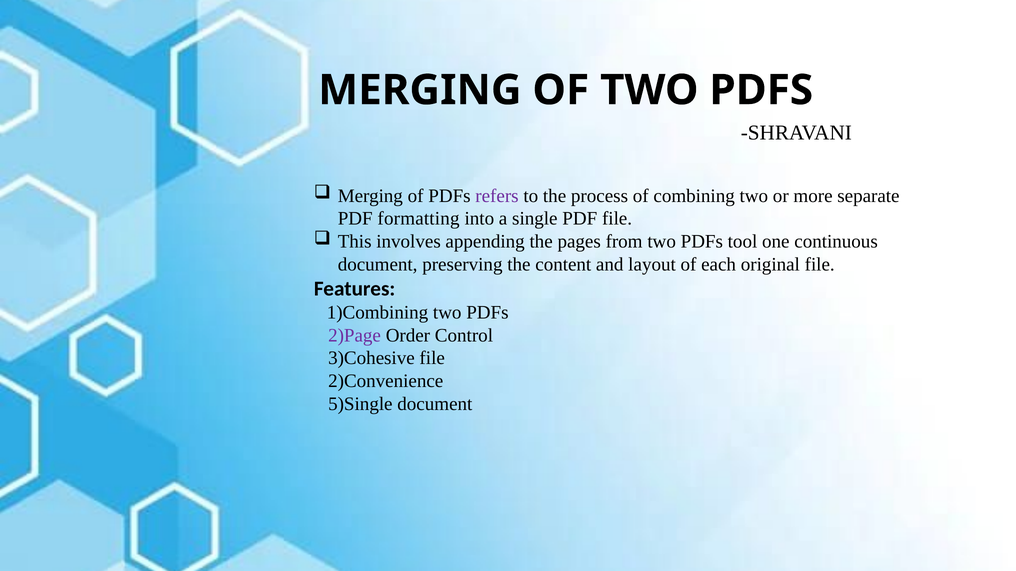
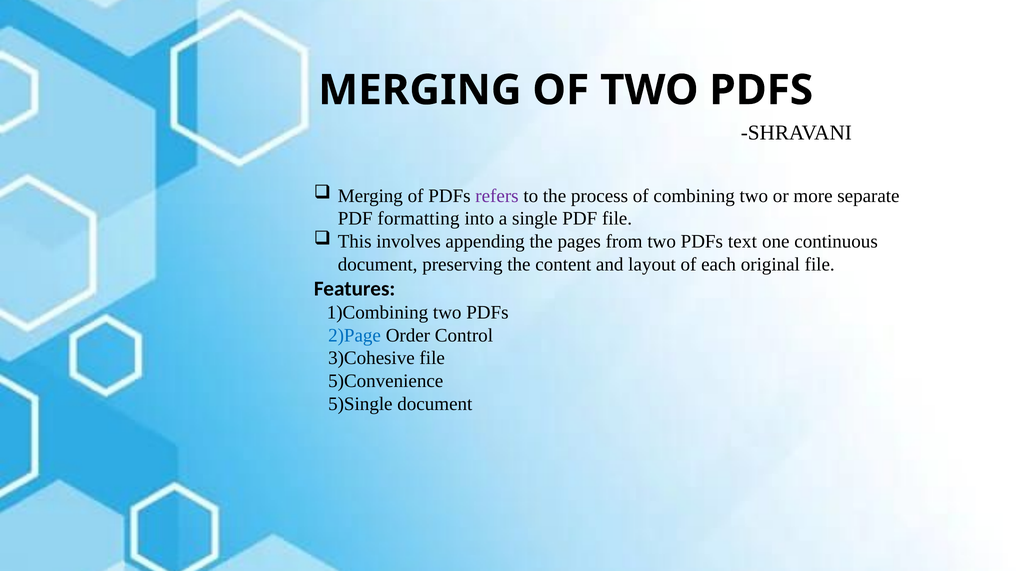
tool: tool -> text
2)Page colour: purple -> blue
2)Convenience: 2)Convenience -> 5)Convenience
